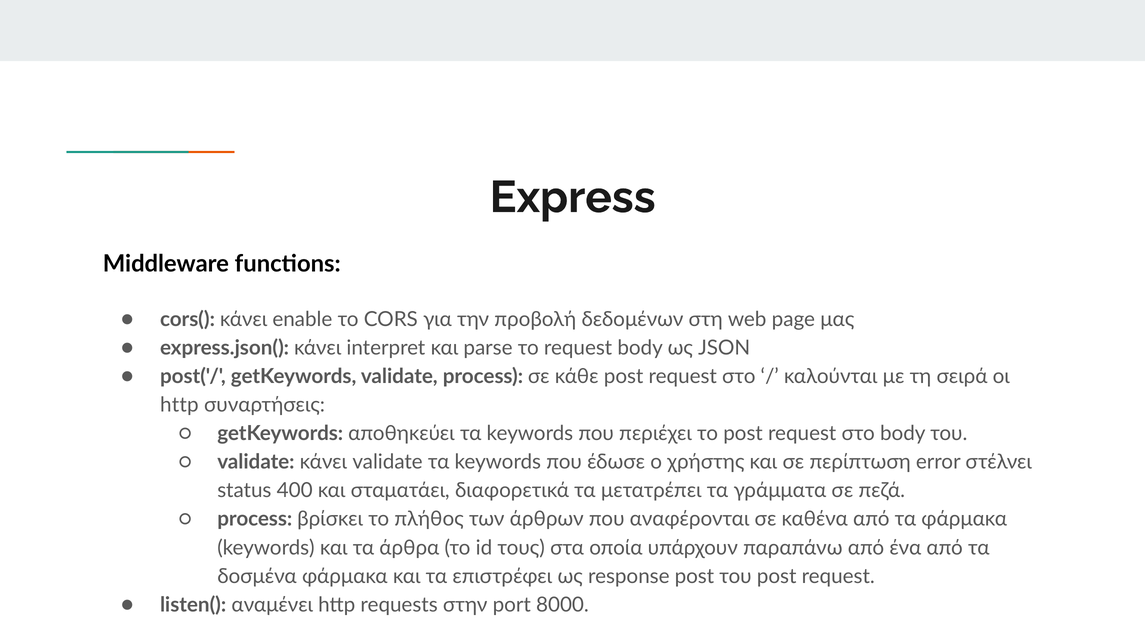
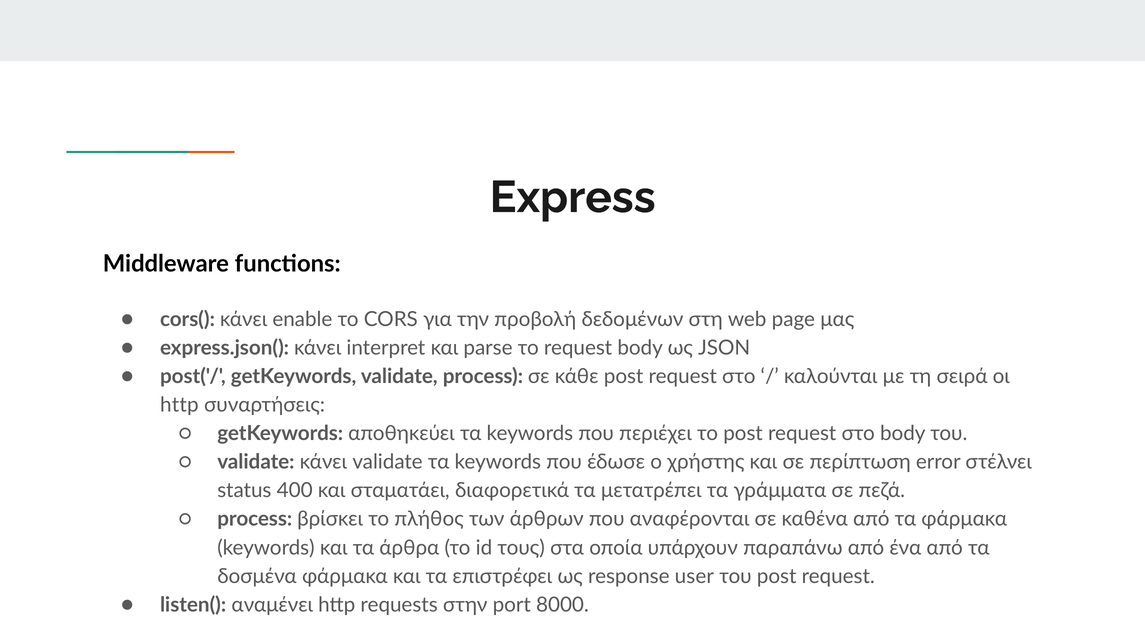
response post: post -> user
